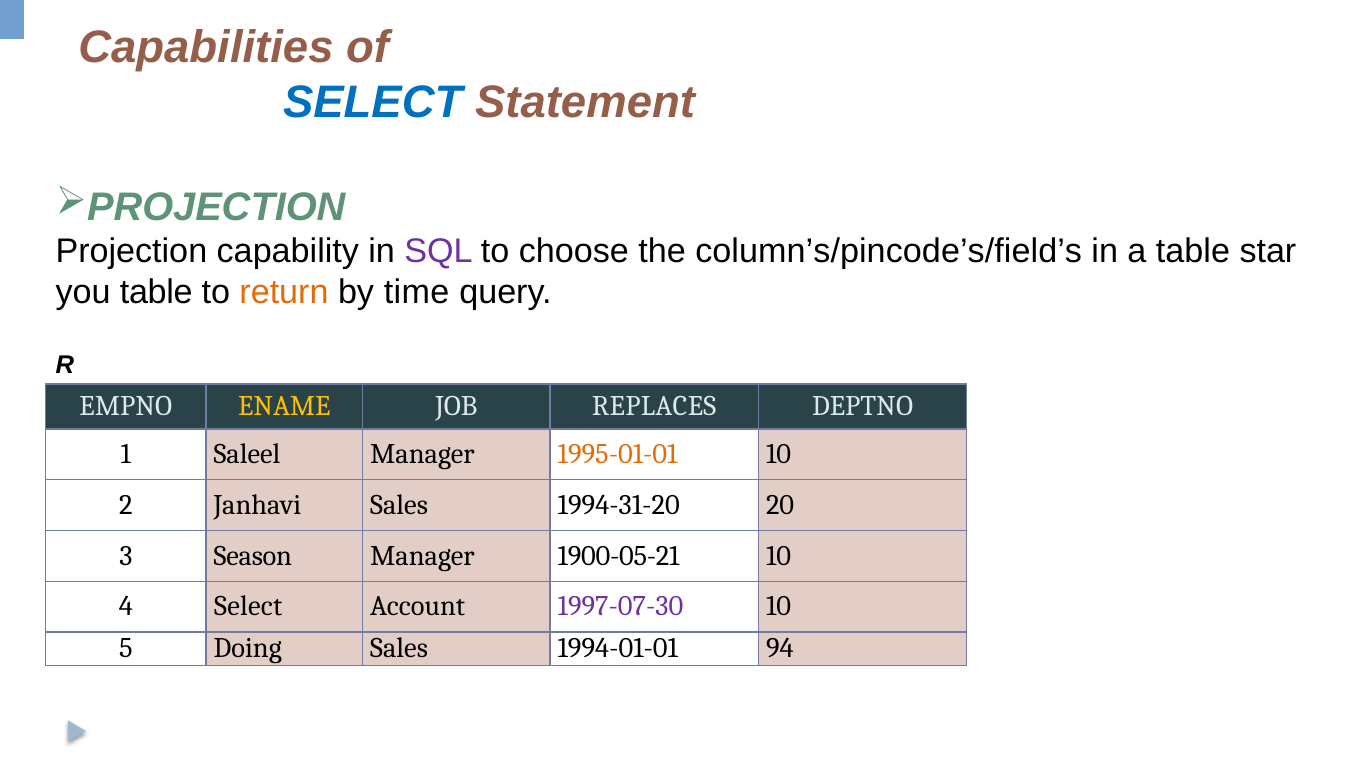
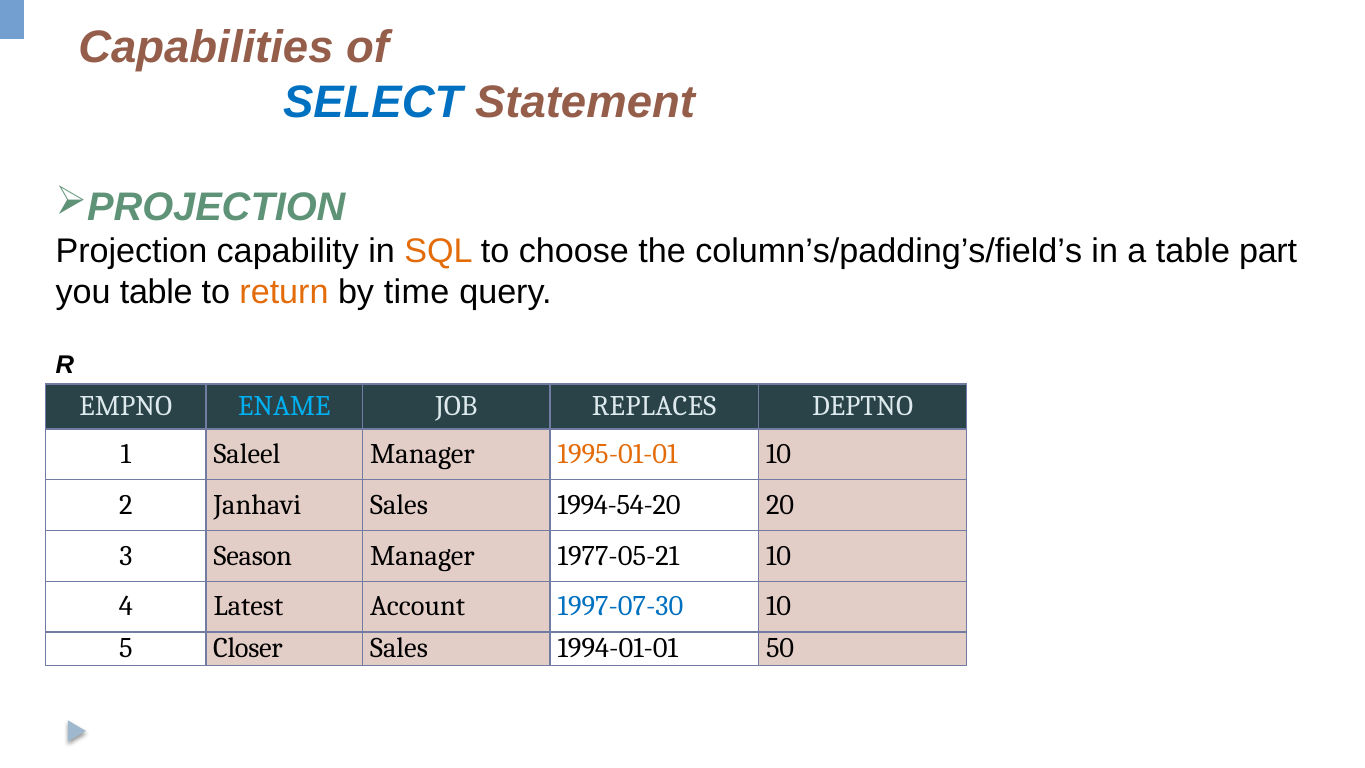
SQL colour: purple -> orange
column’s/pincode’s/field’s: column’s/pincode’s/field’s -> column’s/padding’s/field’s
star: star -> part
ENAME colour: yellow -> light blue
1994-31-20: 1994-31-20 -> 1994-54-20
1900-05-21: 1900-05-21 -> 1977-05-21
4 Select: Select -> Latest
1997-07-30 colour: purple -> blue
Doing: Doing -> Closer
94: 94 -> 50
